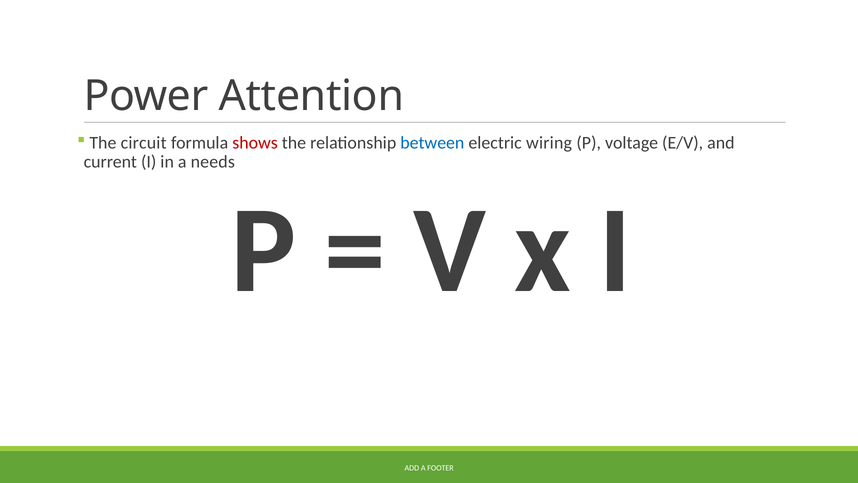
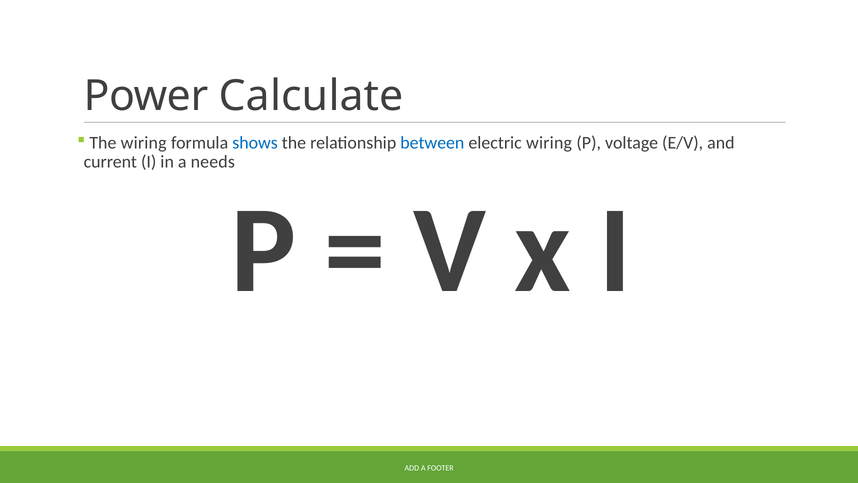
Attention: Attention -> Calculate
The circuit: circuit -> wiring
shows colour: red -> blue
